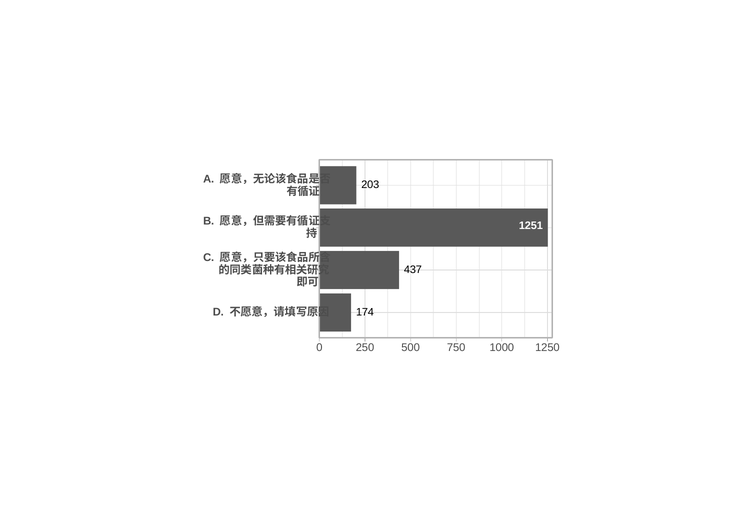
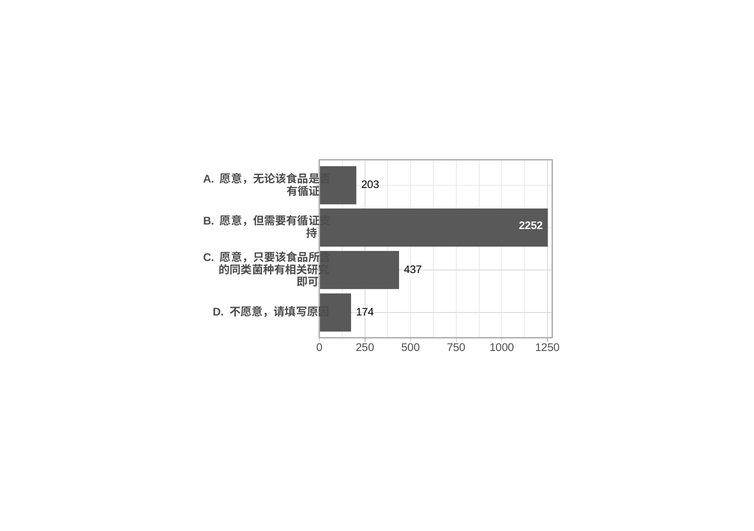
1251: 1251 -> 2252
